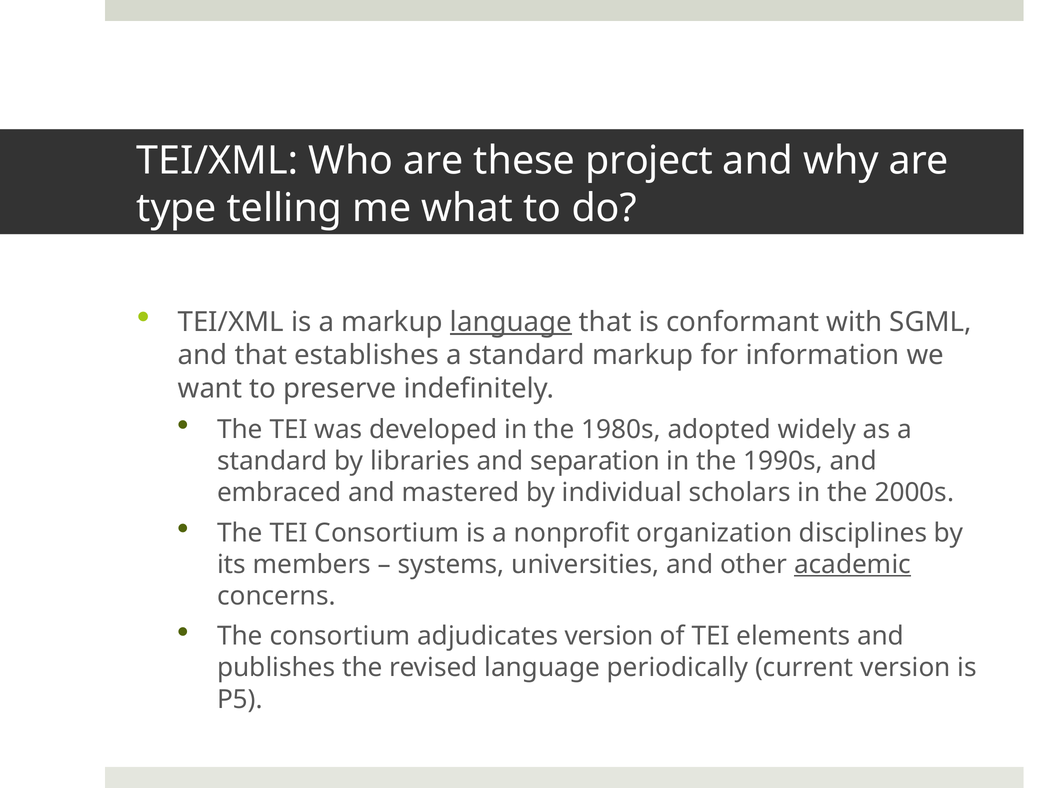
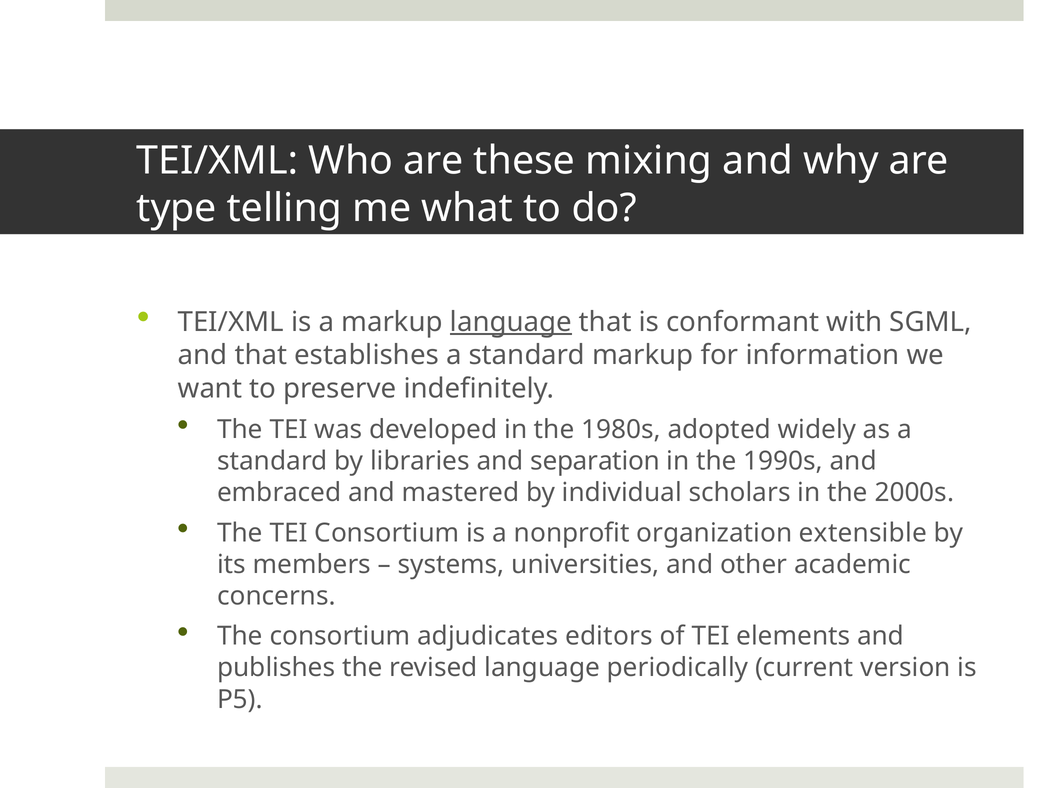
project: project -> mixing
disciplines: disciplines -> extensible
academic underline: present -> none
adjudicates version: version -> editors
